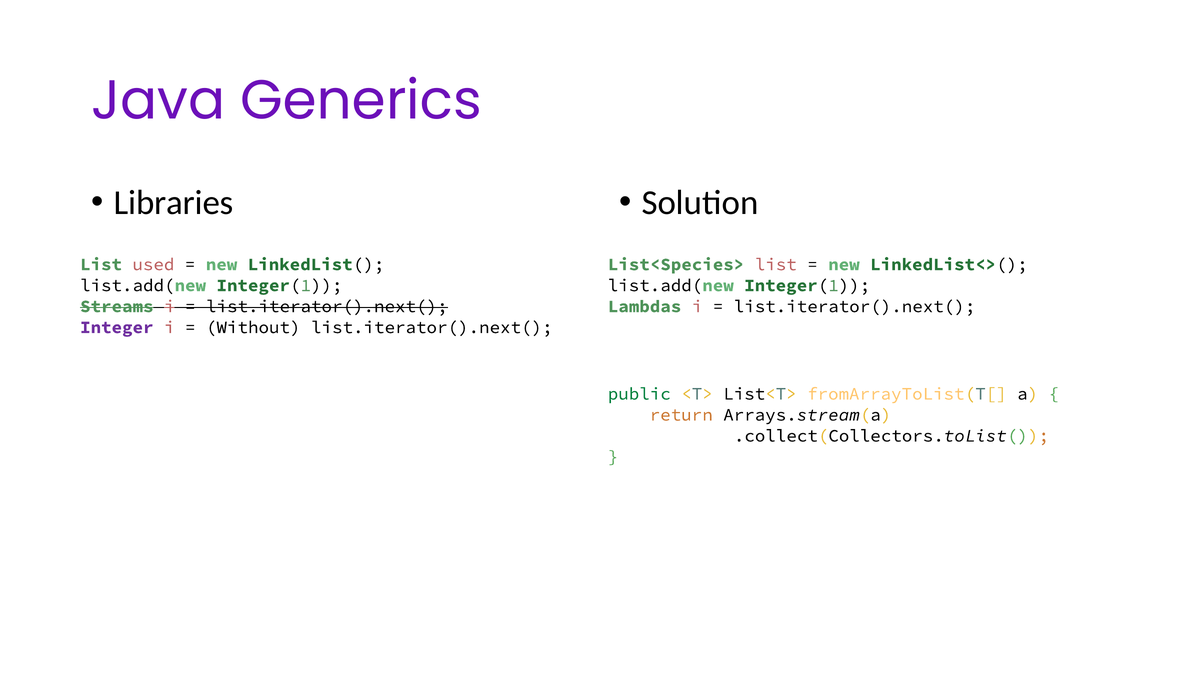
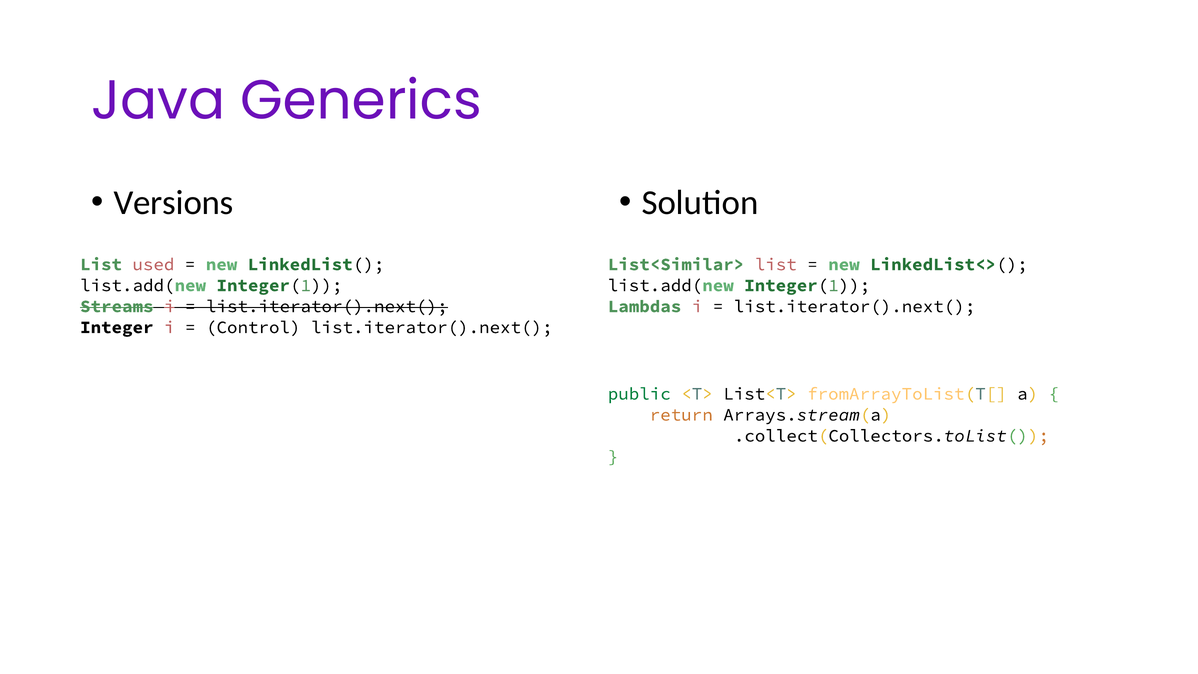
Libraries: Libraries -> Versions
List<Species>: List<Species> -> List<Similar>
Integer colour: purple -> black
Without: Without -> Control
